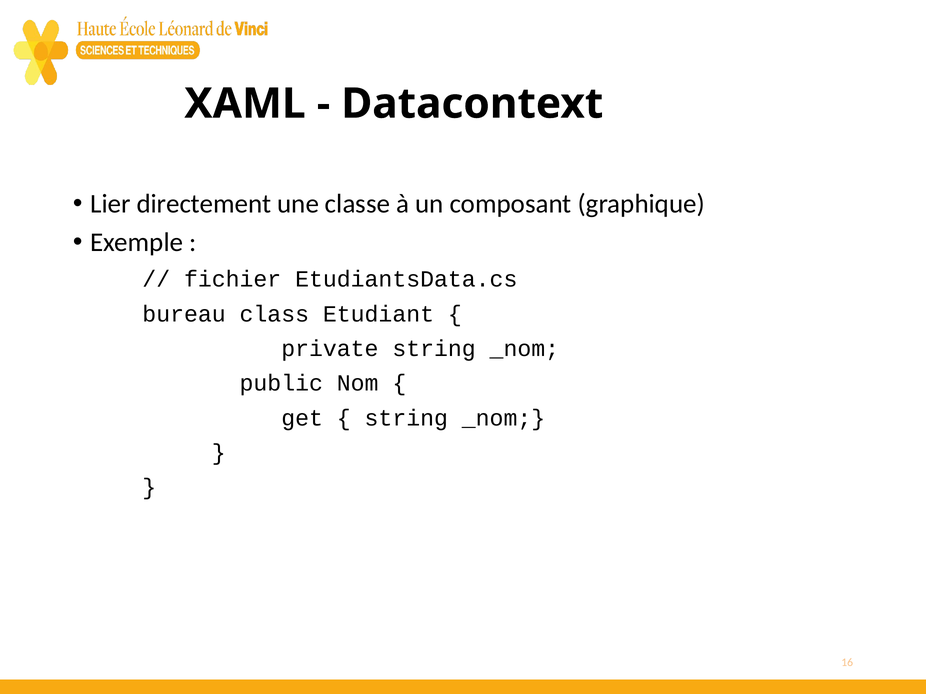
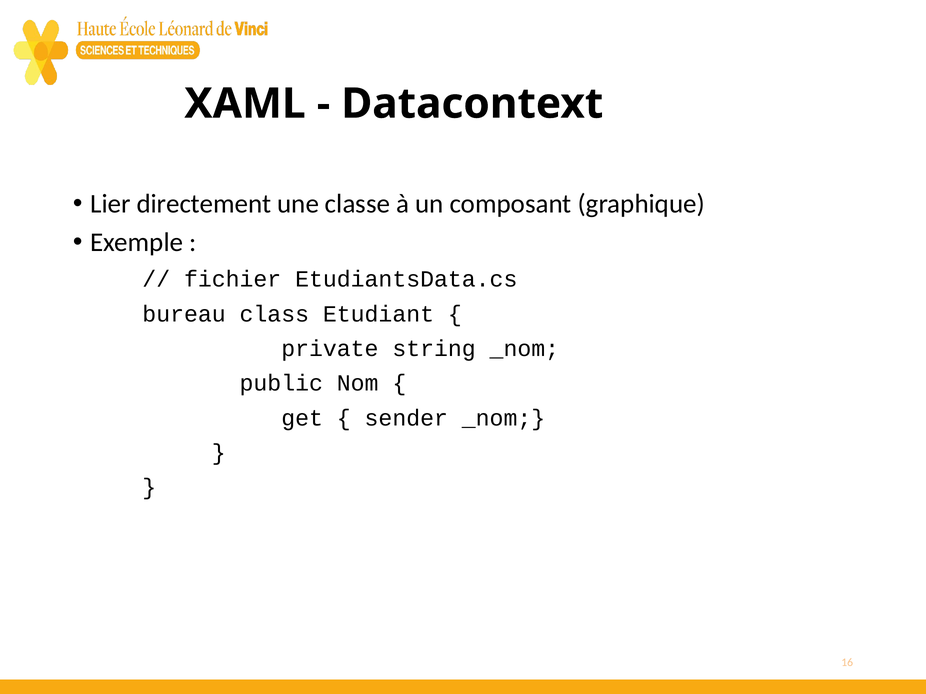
string at (406, 418): string -> sender
